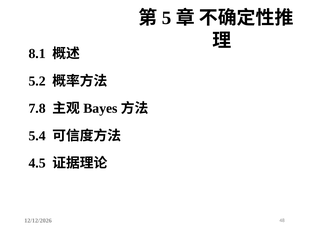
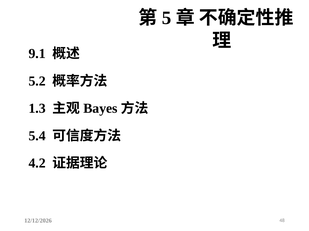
8.1: 8.1 -> 9.1
7.8: 7.8 -> 1.3
4.5: 4.5 -> 4.2
